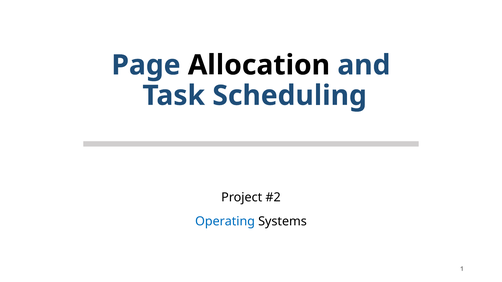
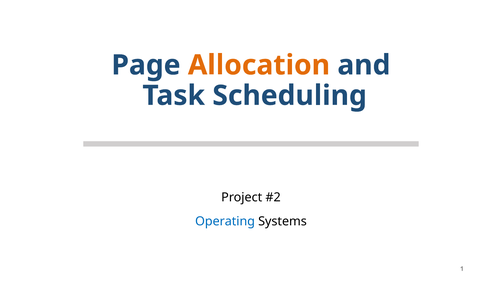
Allocation colour: black -> orange
